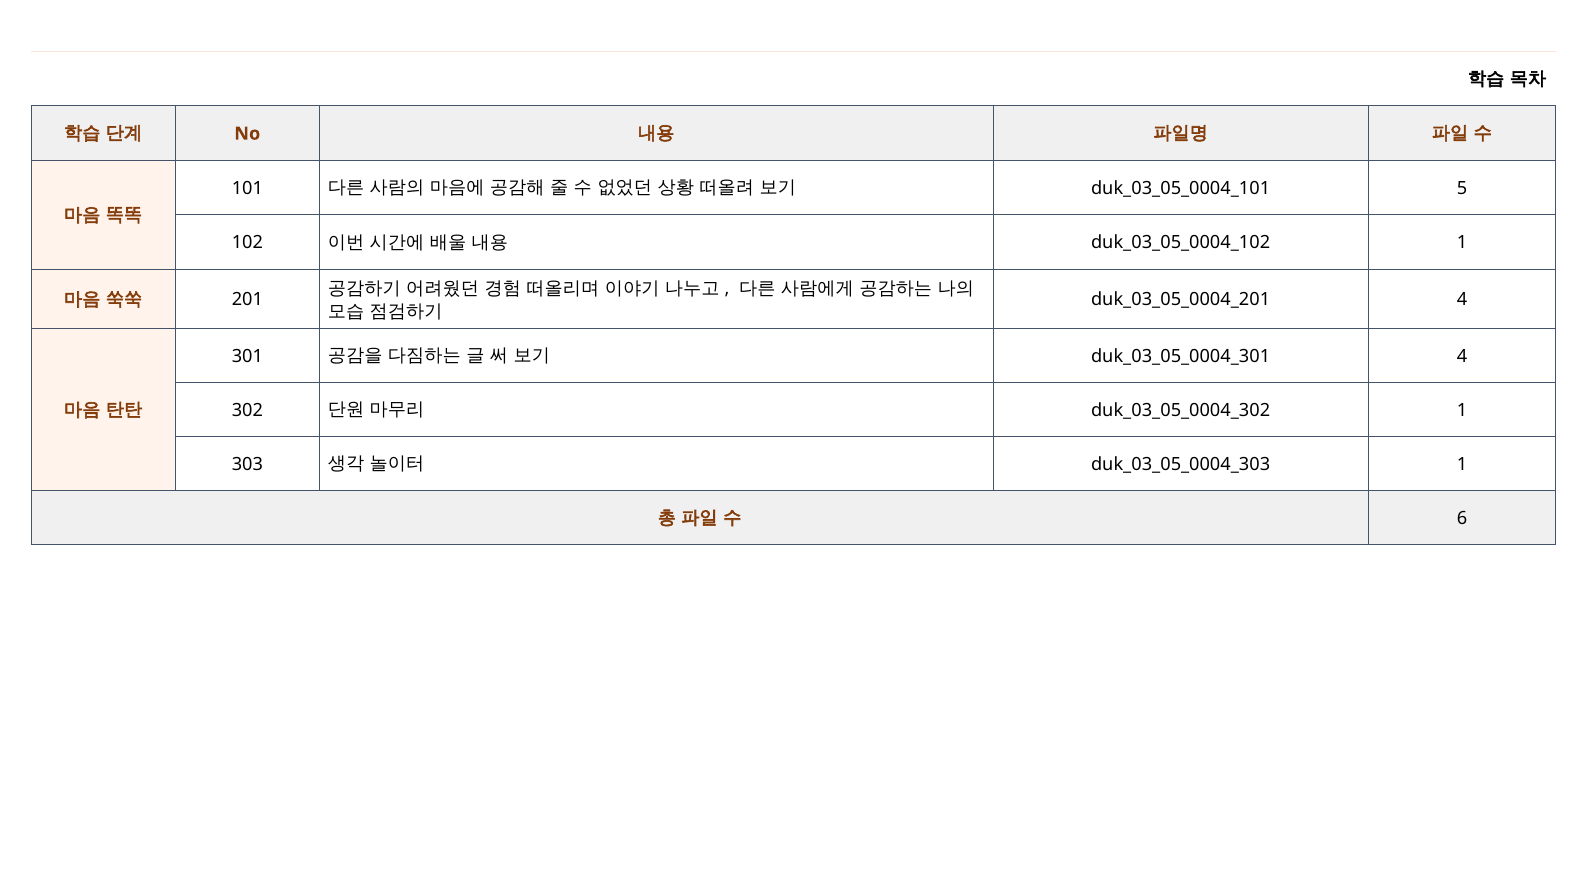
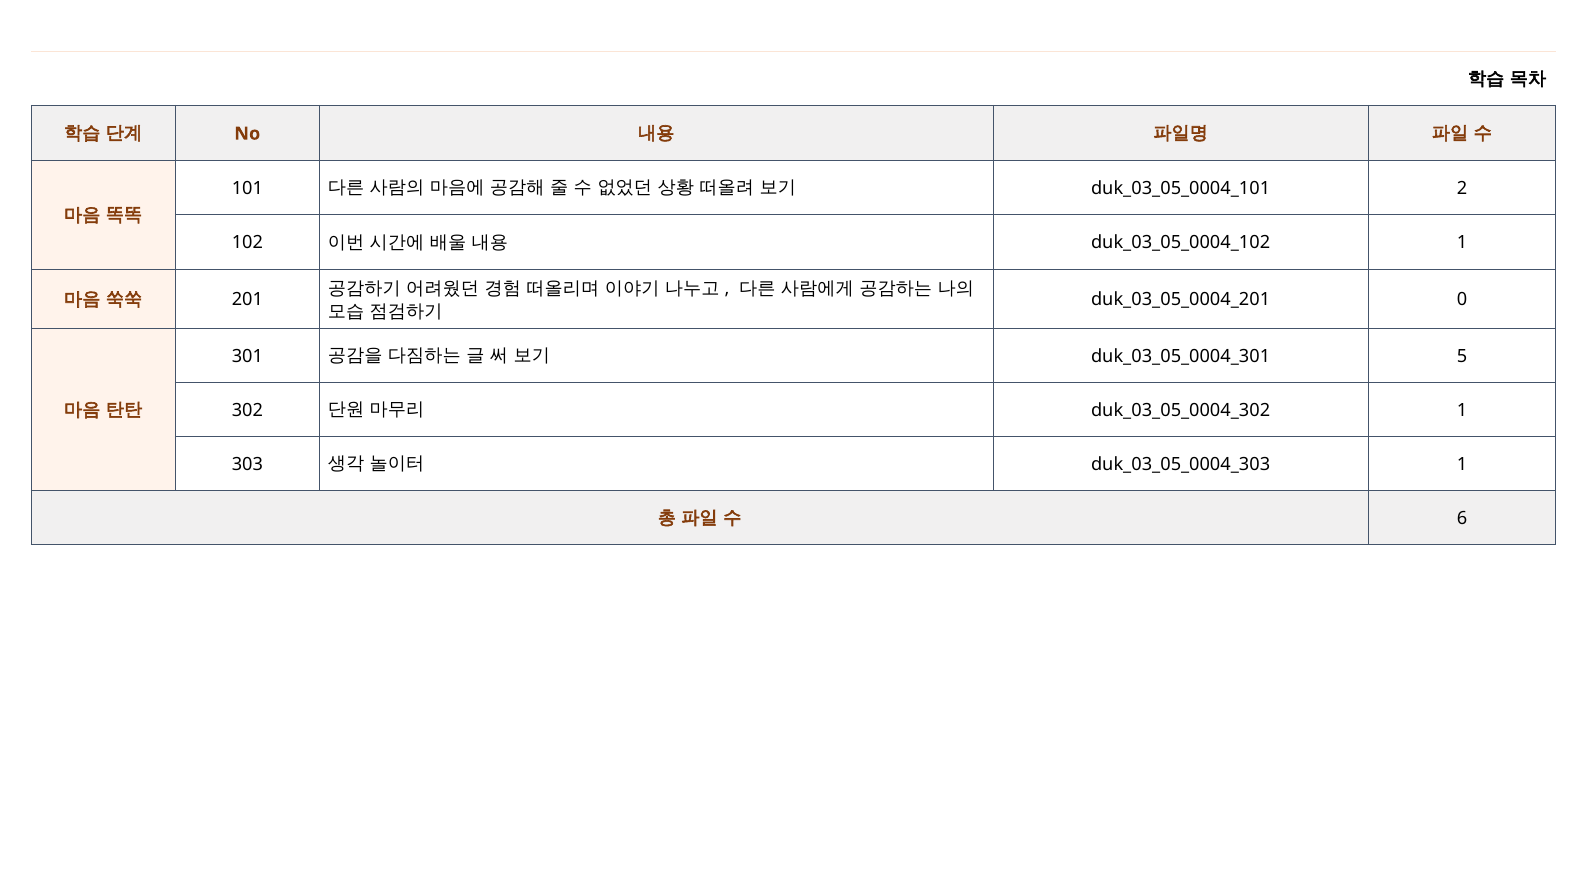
5: 5 -> 2
4 at (1462, 300): 4 -> 0
4 at (1462, 356): 4 -> 5
